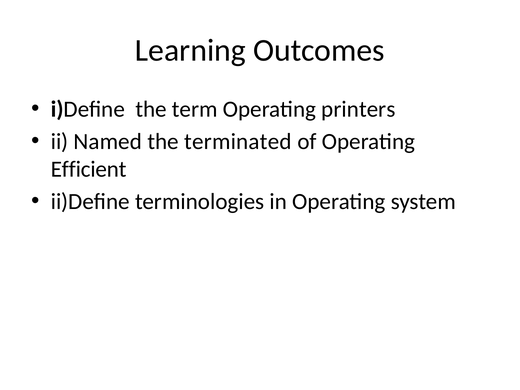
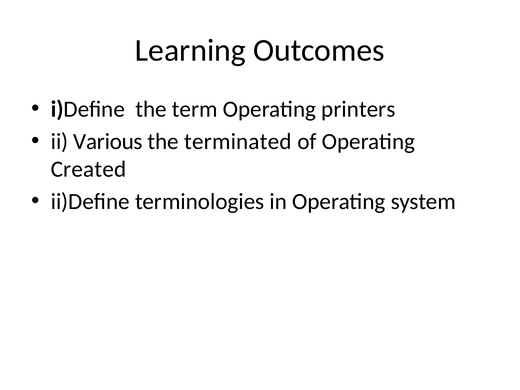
Named: Named -> Various
Efficient: Efficient -> Created
